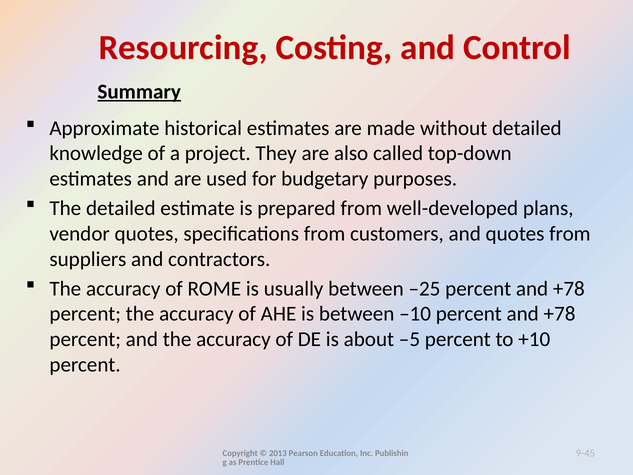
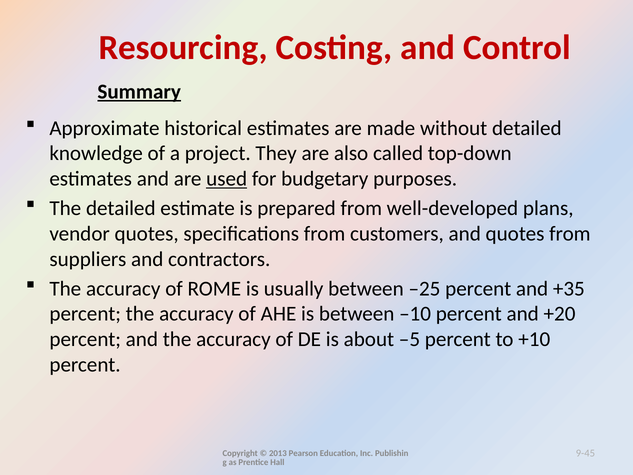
used underline: none -> present
–25 percent and +78: +78 -> +35
–10 percent and +78: +78 -> +20
